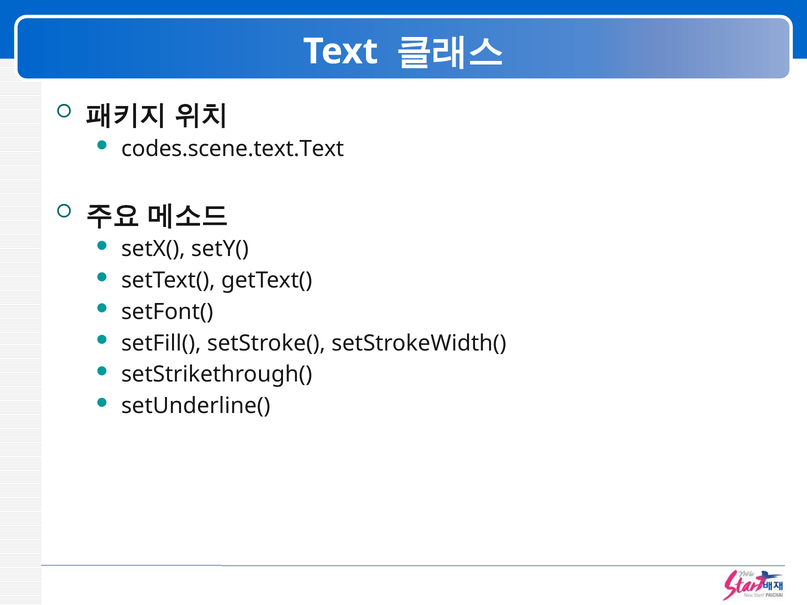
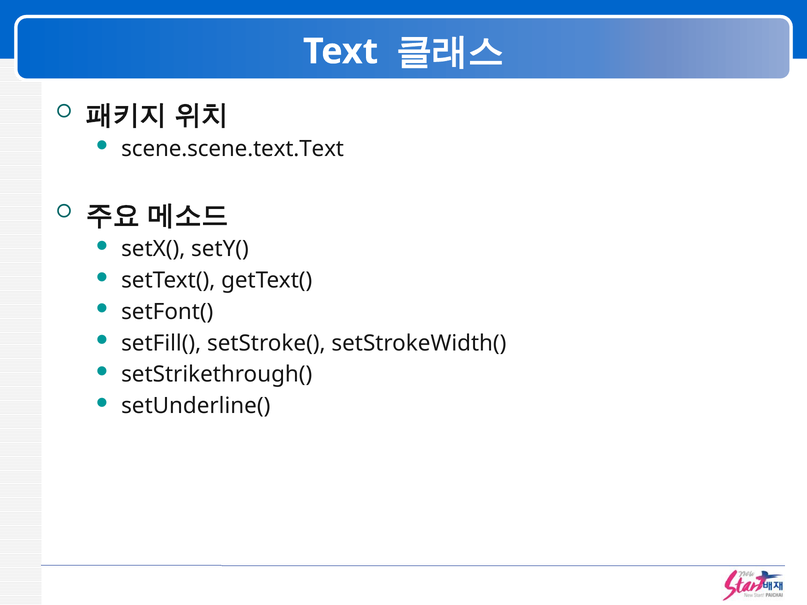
codes.scene.text.Text: codes.scene.text.Text -> scene.scene.text.Text
